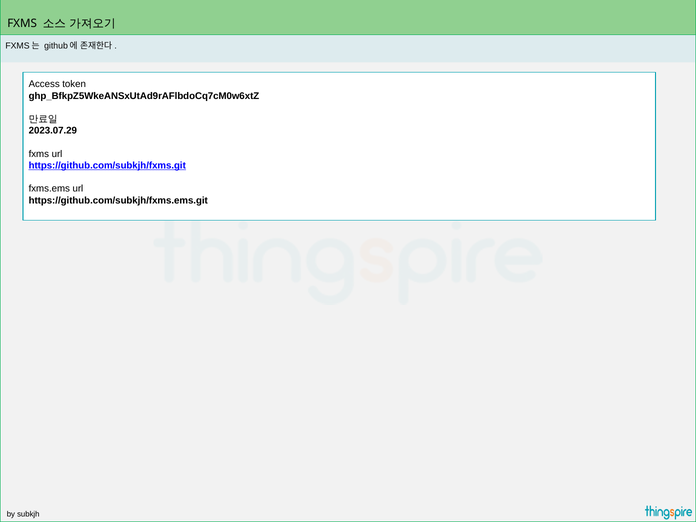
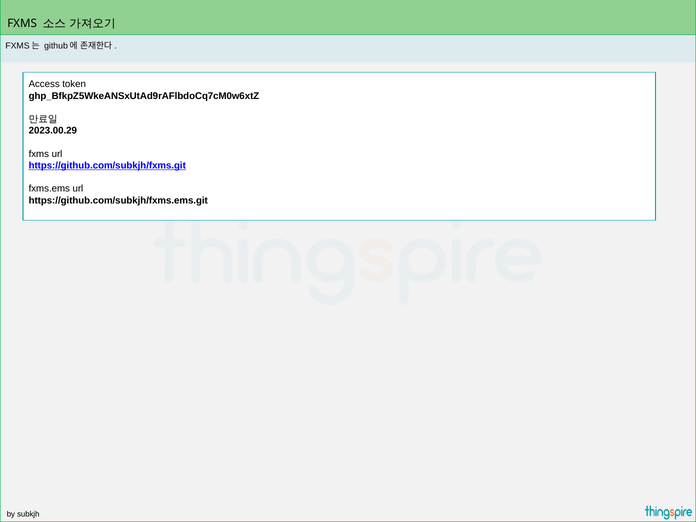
2023.07.29: 2023.07.29 -> 2023.00.29
